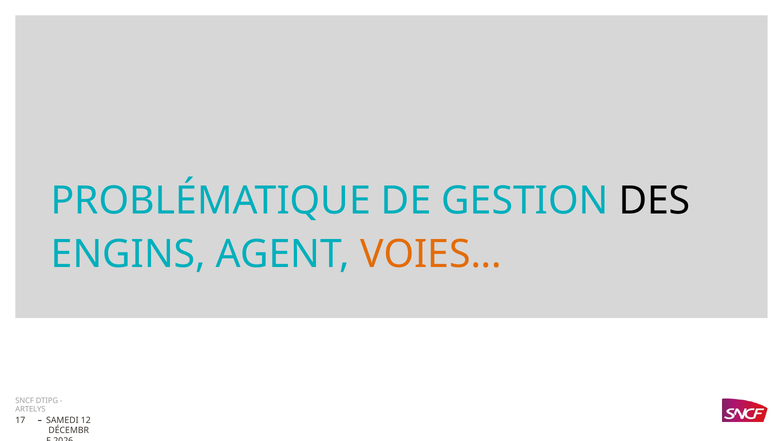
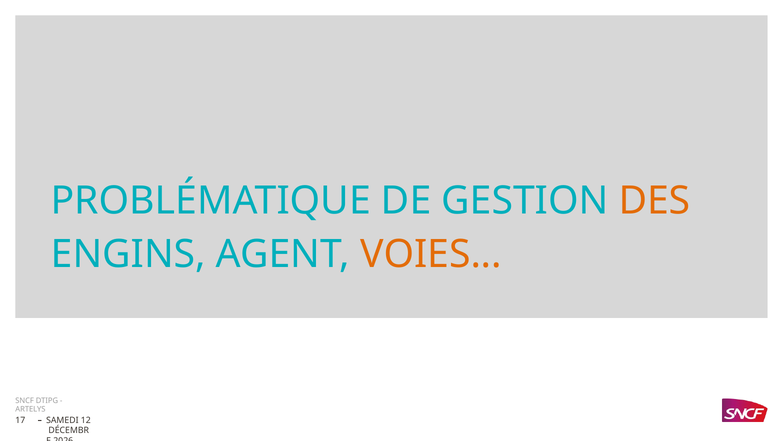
DES colour: black -> orange
